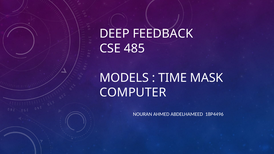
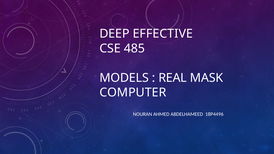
FEEDBACK: FEEDBACK -> EFFECTIVE
TIME: TIME -> REAL
